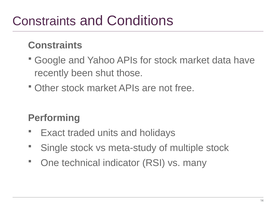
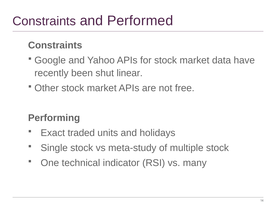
Conditions: Conditions -> Performed
those: those -> linear
